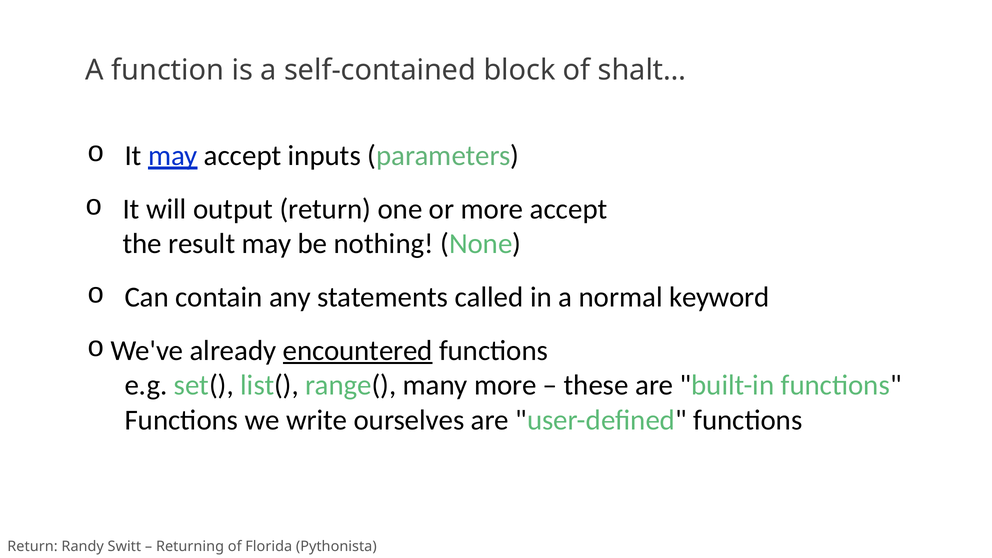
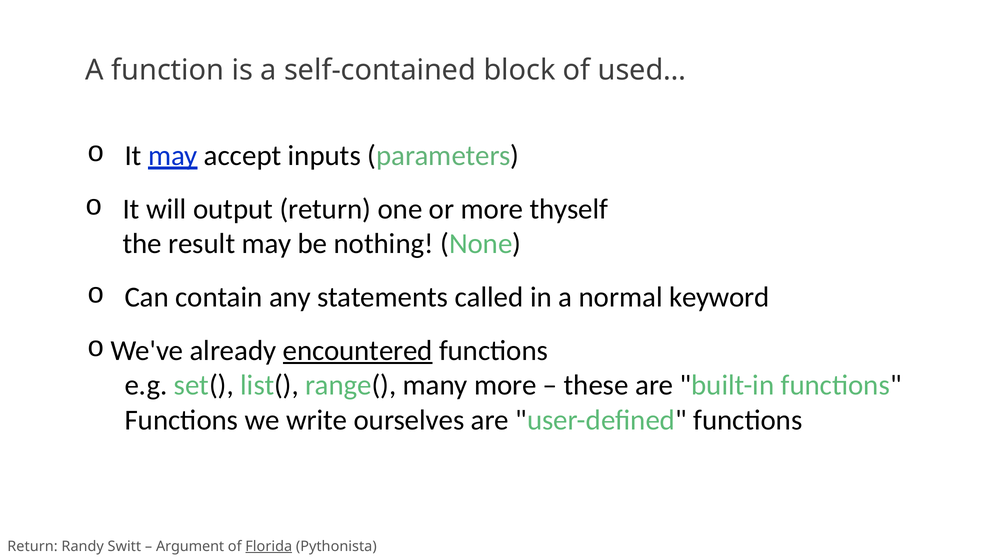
shalt…: shalt… -> used…
more accept: accept -> thyself
Returning: Returning -> Argument
Florida underline: none -> present
